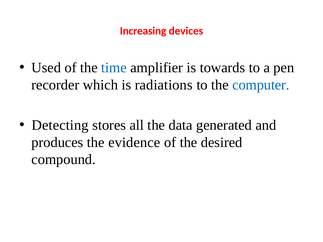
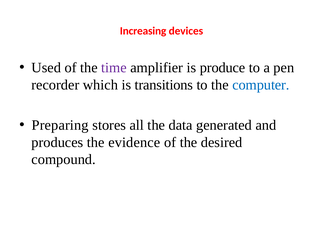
time colour: blue -> purple
towards: towards -> produce
radiations: radiations -> transitions
Detecting: Detecting -> Preparing
